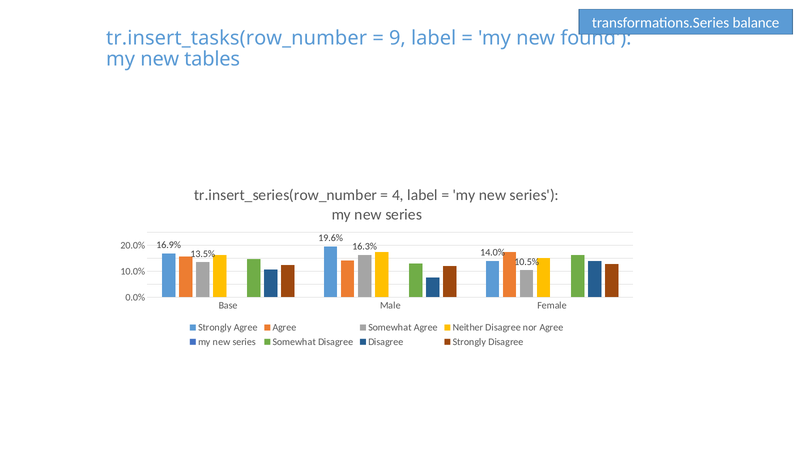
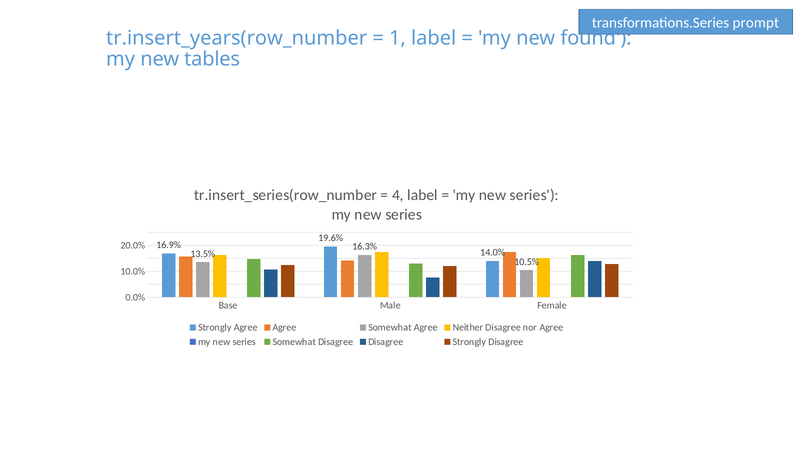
balance: balance -> prompt
tr.insert_tasks(row_number: tr.insert_tasks(row_number -> tr.insert_years(row_number
9: 9 -> 1
